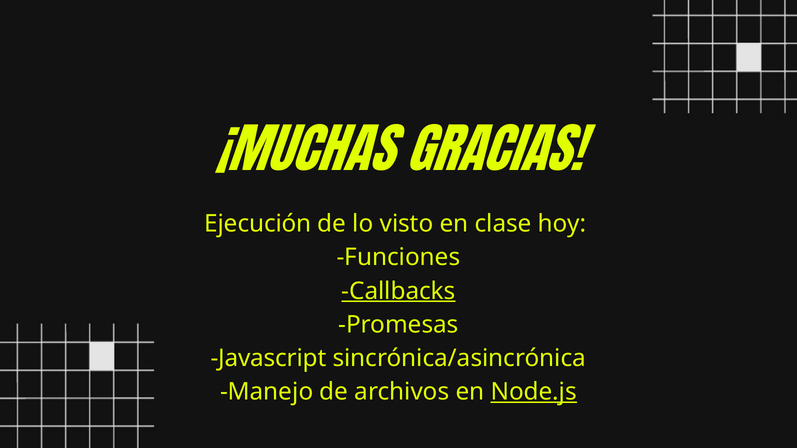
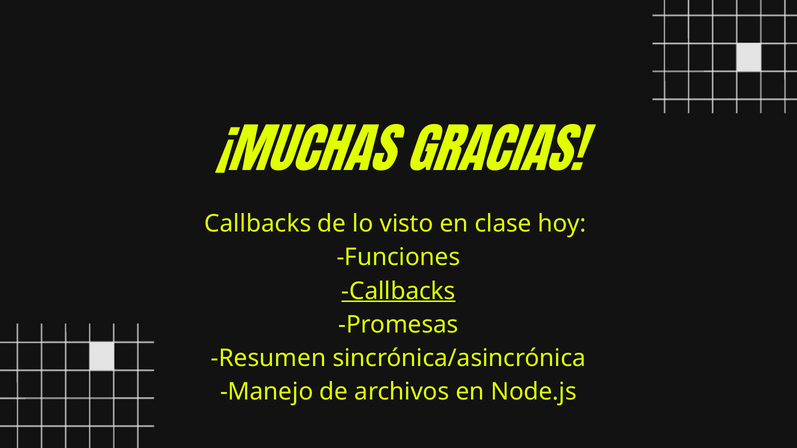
Ejecución at (258, 224): Ejecución -> Callbacks
Javascript: Javascript -> Resumen
Node.js underline: present -> none
